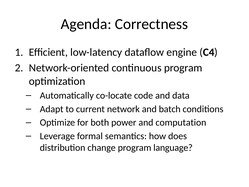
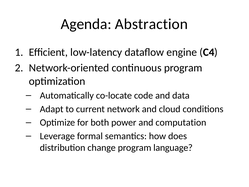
Correctness: Correctness -> Abstraction
batch: batch -> cloud
